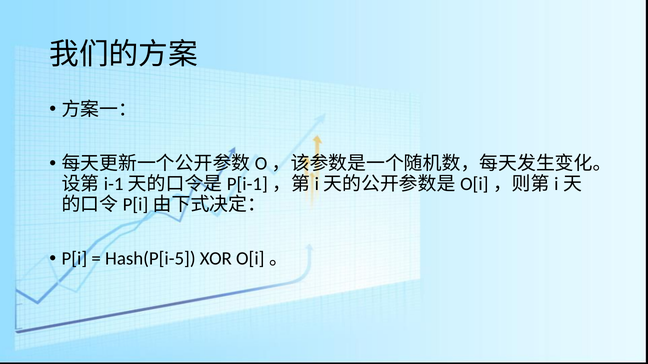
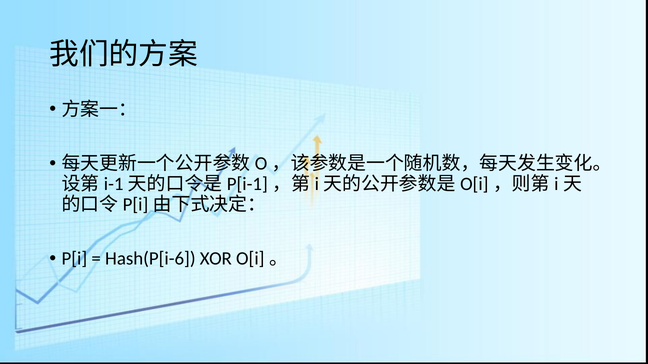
Hash(P[i-5: Hash(P[i-5 -> Hash(P[i-6
